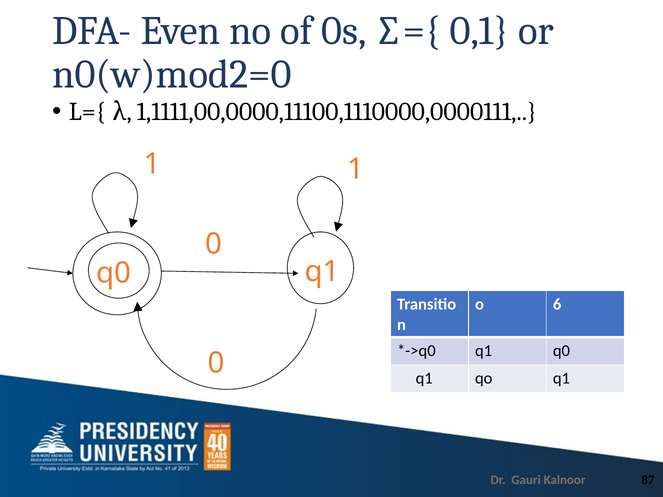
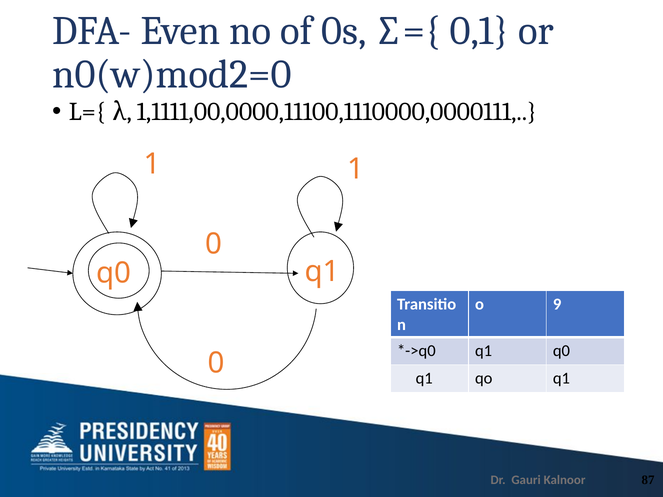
6: 6 -> 9
